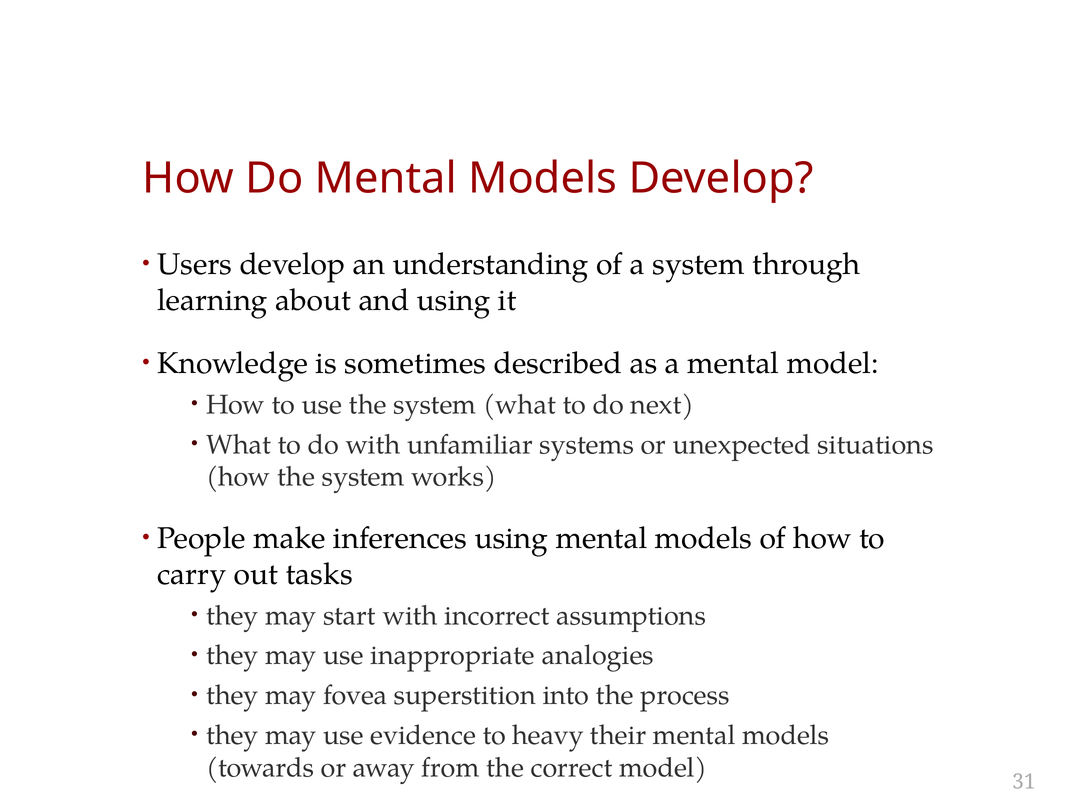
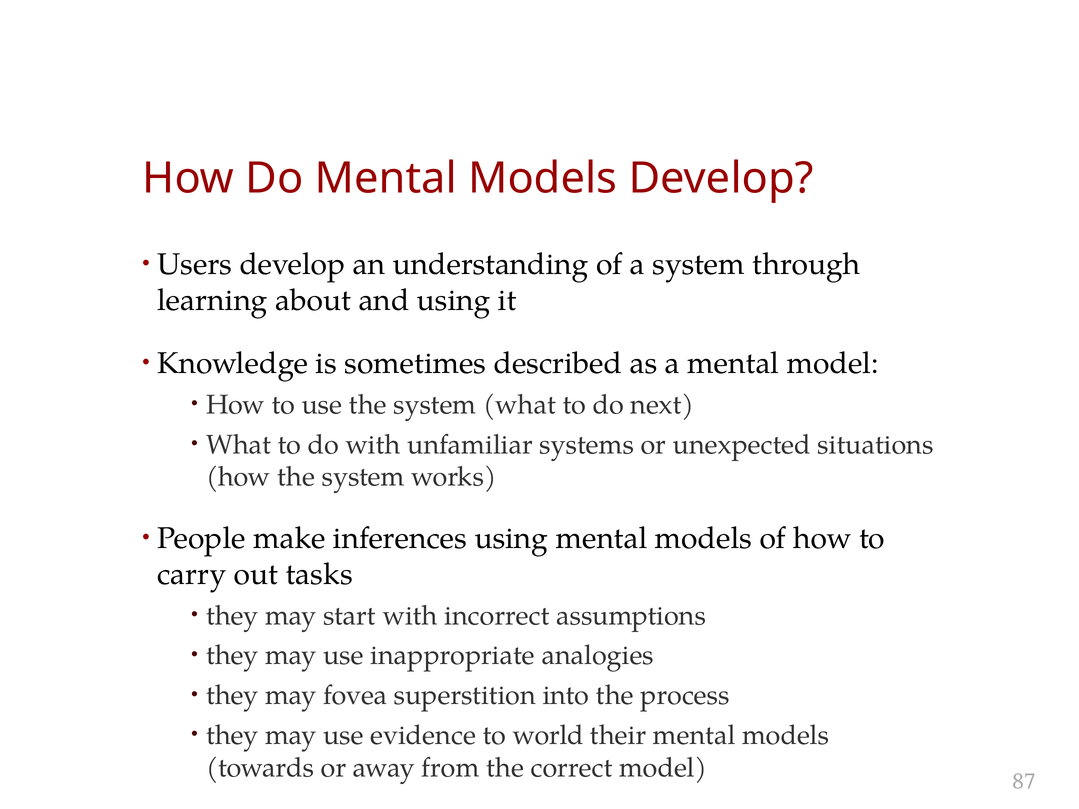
heavy: heavy -> world
31: 31 -> 87
